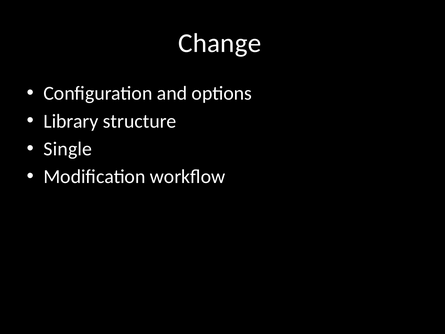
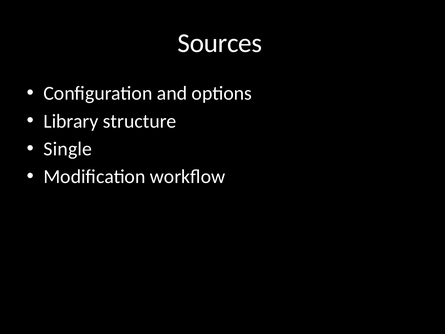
Change: Change -> Sources
